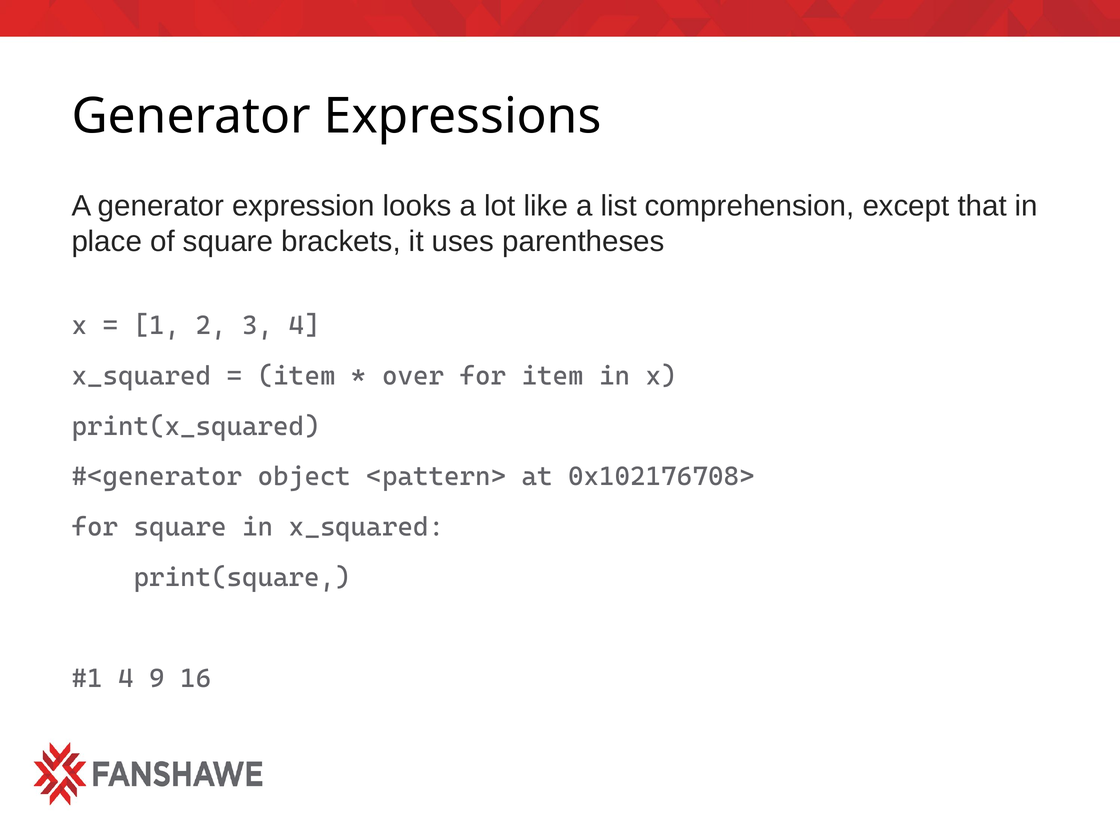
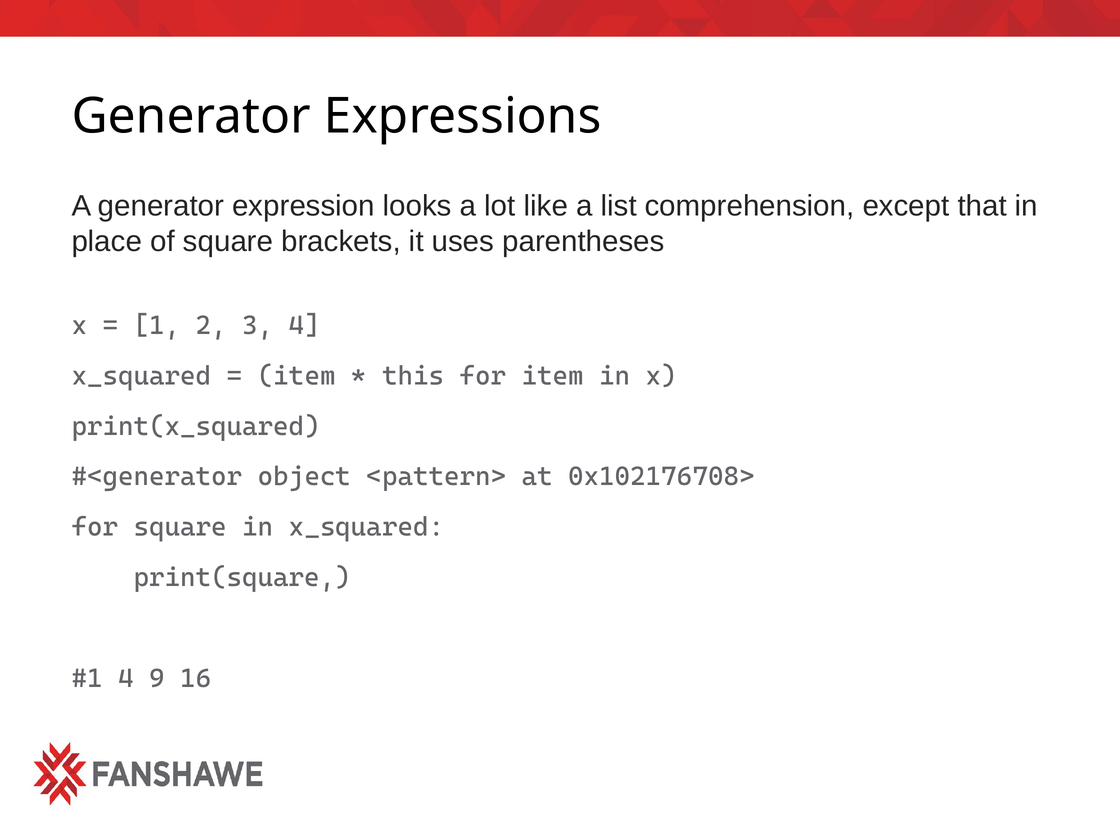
over: over -> this
